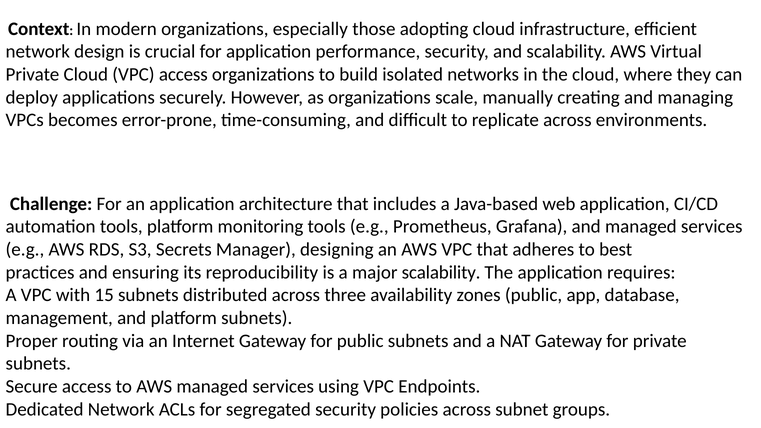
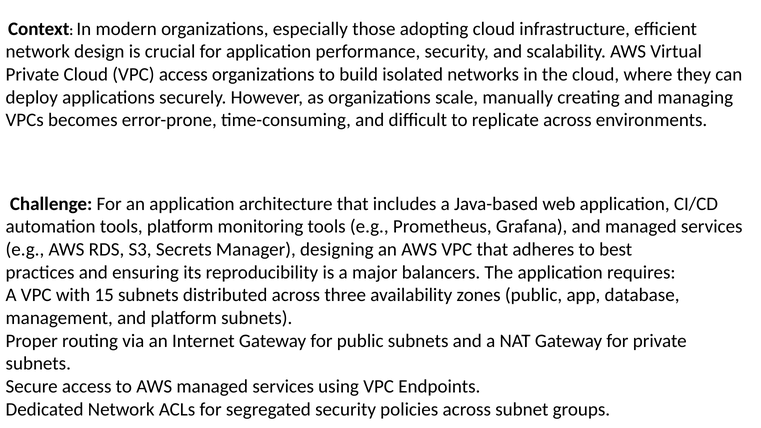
major scalability: scalability -> balancers
